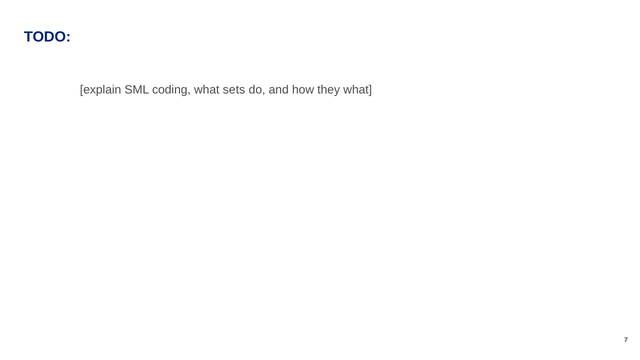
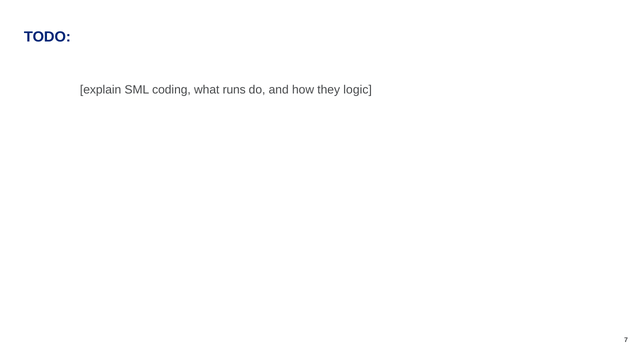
sets: sets -> runs
they what: what -> logic
